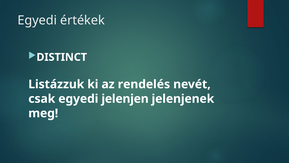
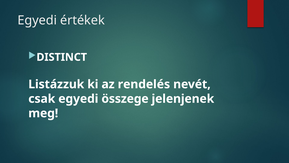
jelenjen: jelenjen -> összege
